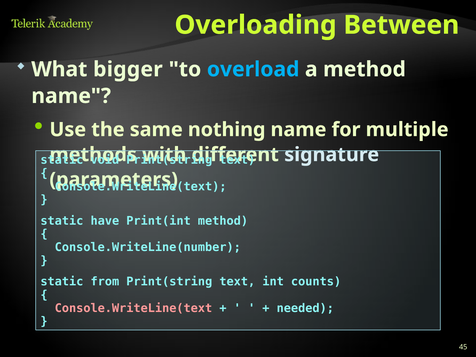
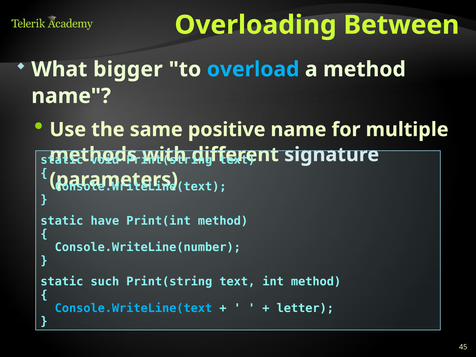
nothing: nothing -> positive
from: from -> such
int counts: counts -> method
Console.WriteLine(text at (133, 308) colour: pink -> light blue
needed: needed -> letter
